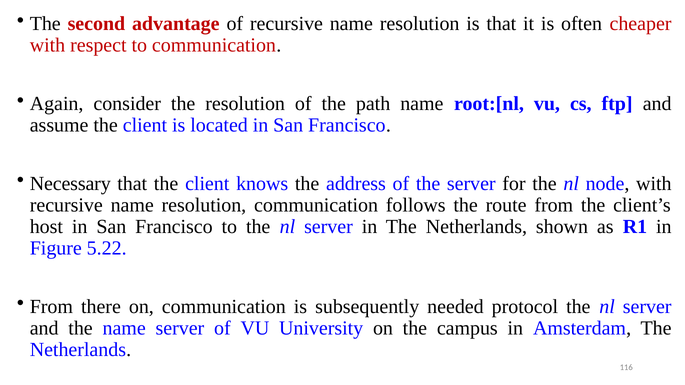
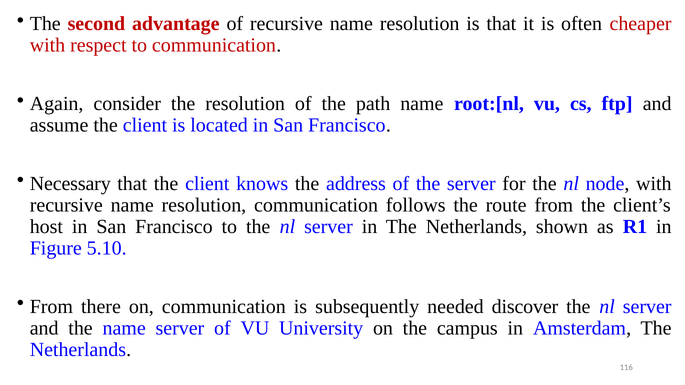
5.22: 5.22 -> 5.10
protocol: protocol -> discover
